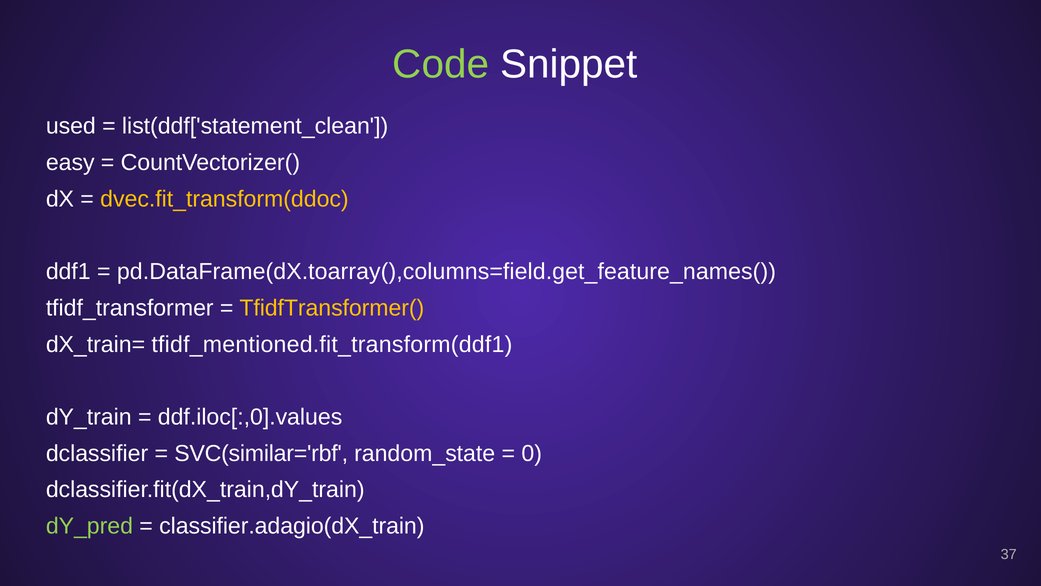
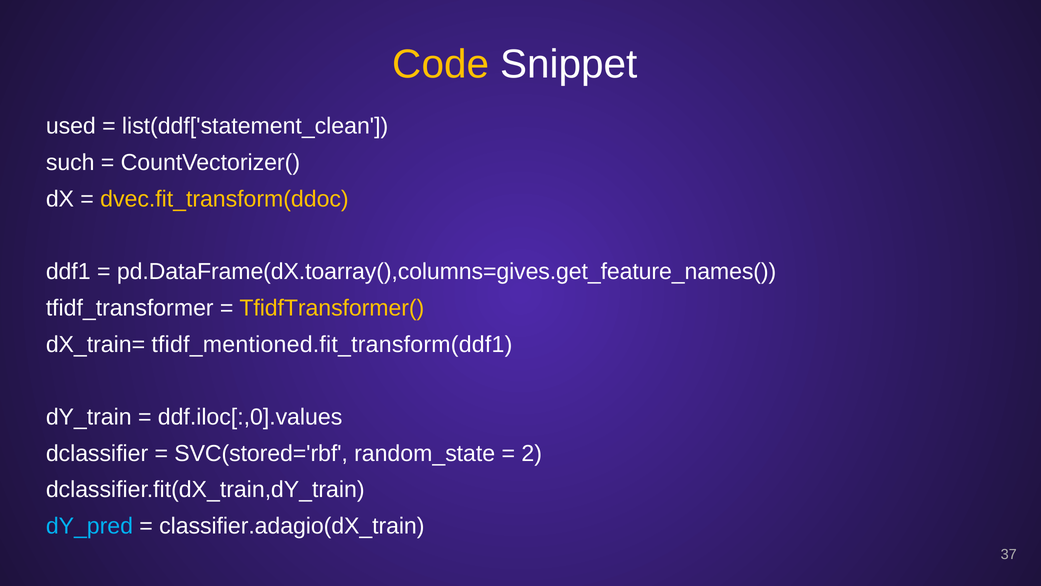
Code colour: light green -> yellow
easy: easy -> such
pd.DataFrame(dX.toarray(),columns=field.get_feature_names(: pd.DataFrame(dX.toarray(),columns=field.get_feature_names( -> pd.DataFrame(dX.toarray(),columns=gives.get_feature_names(
SVC(similar='rbf: SVC(similar='rbf -> SVC(stored='rbf
0: 0 -> 2
dY_pred colour: light green -> light blue
